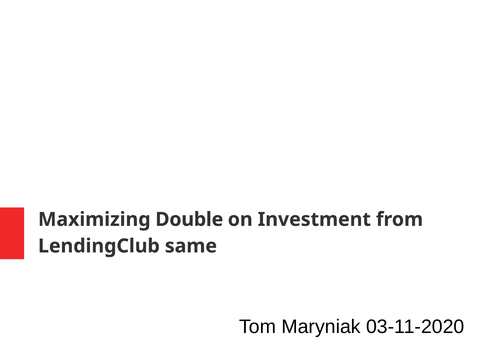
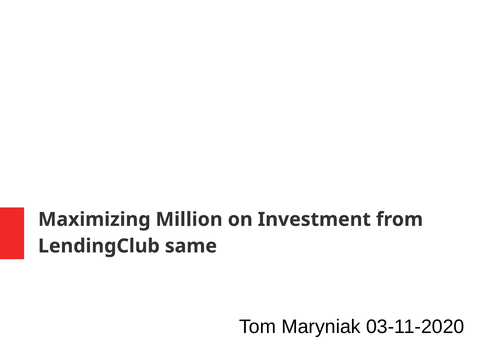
Double: Double -> Million
